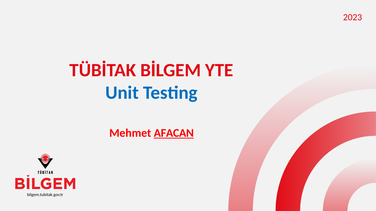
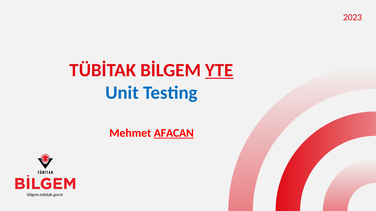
YTE underline: none -> present
